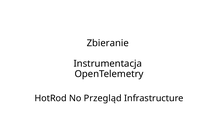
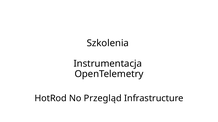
Zbieranie: Zbieranie -> Szkolenia
